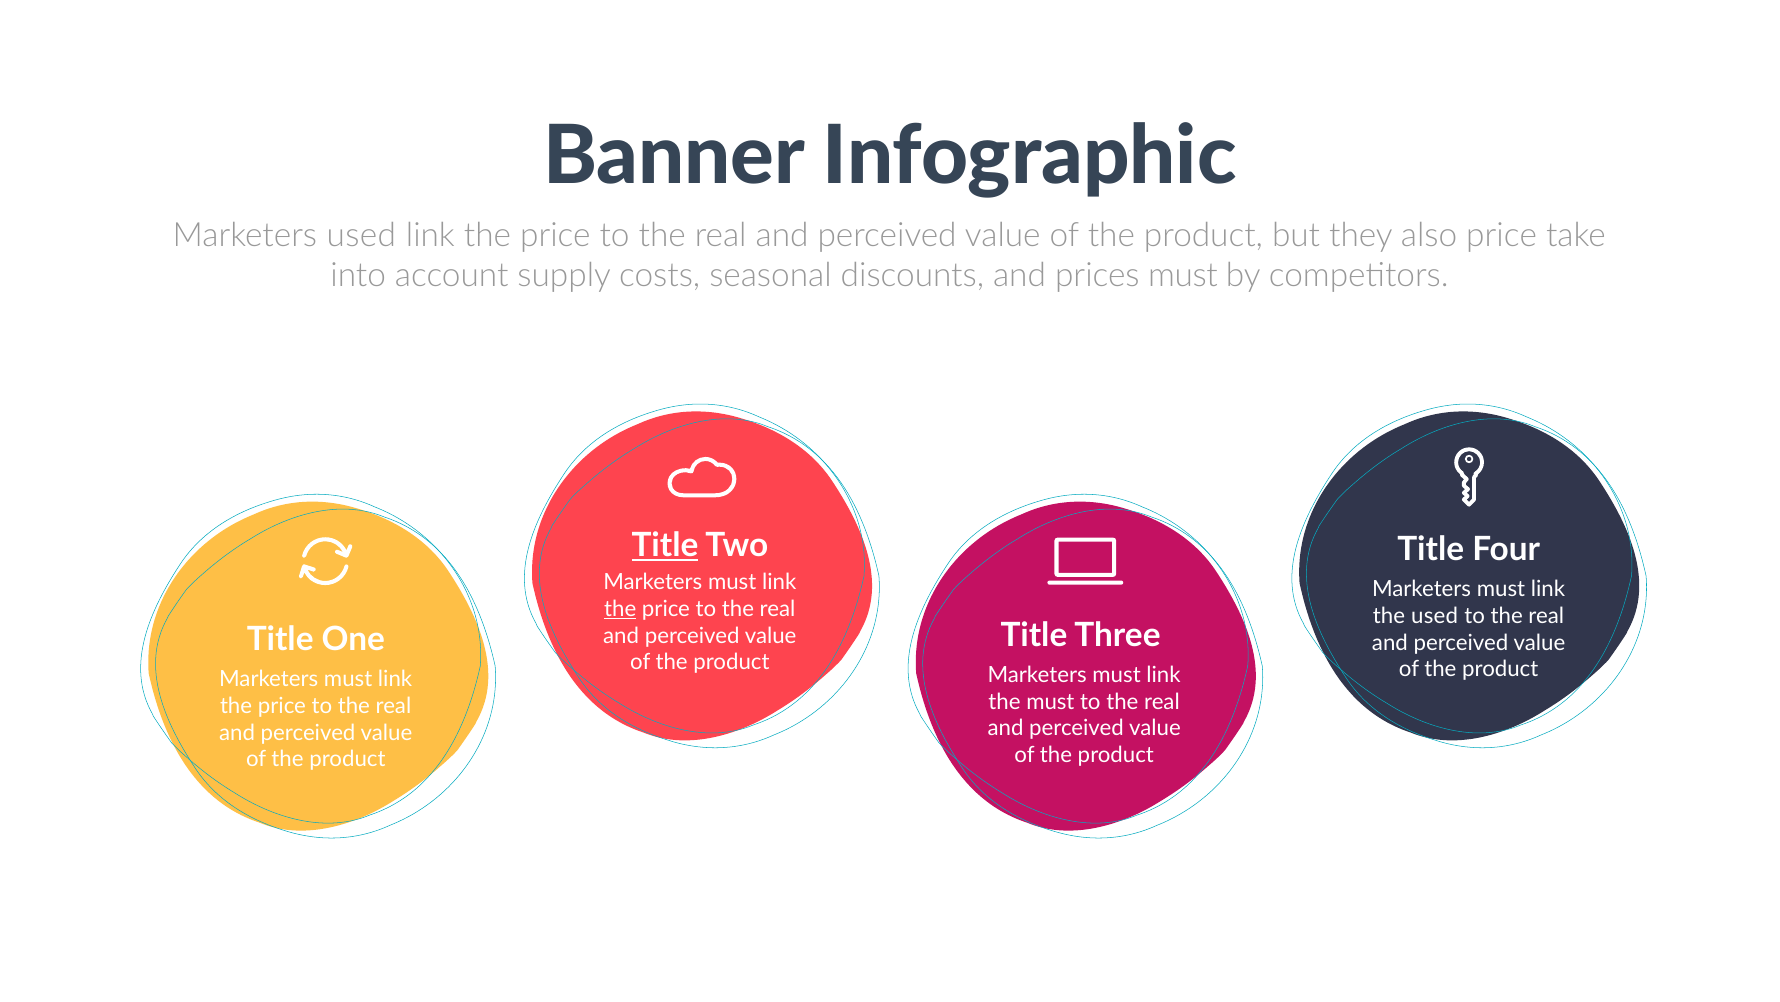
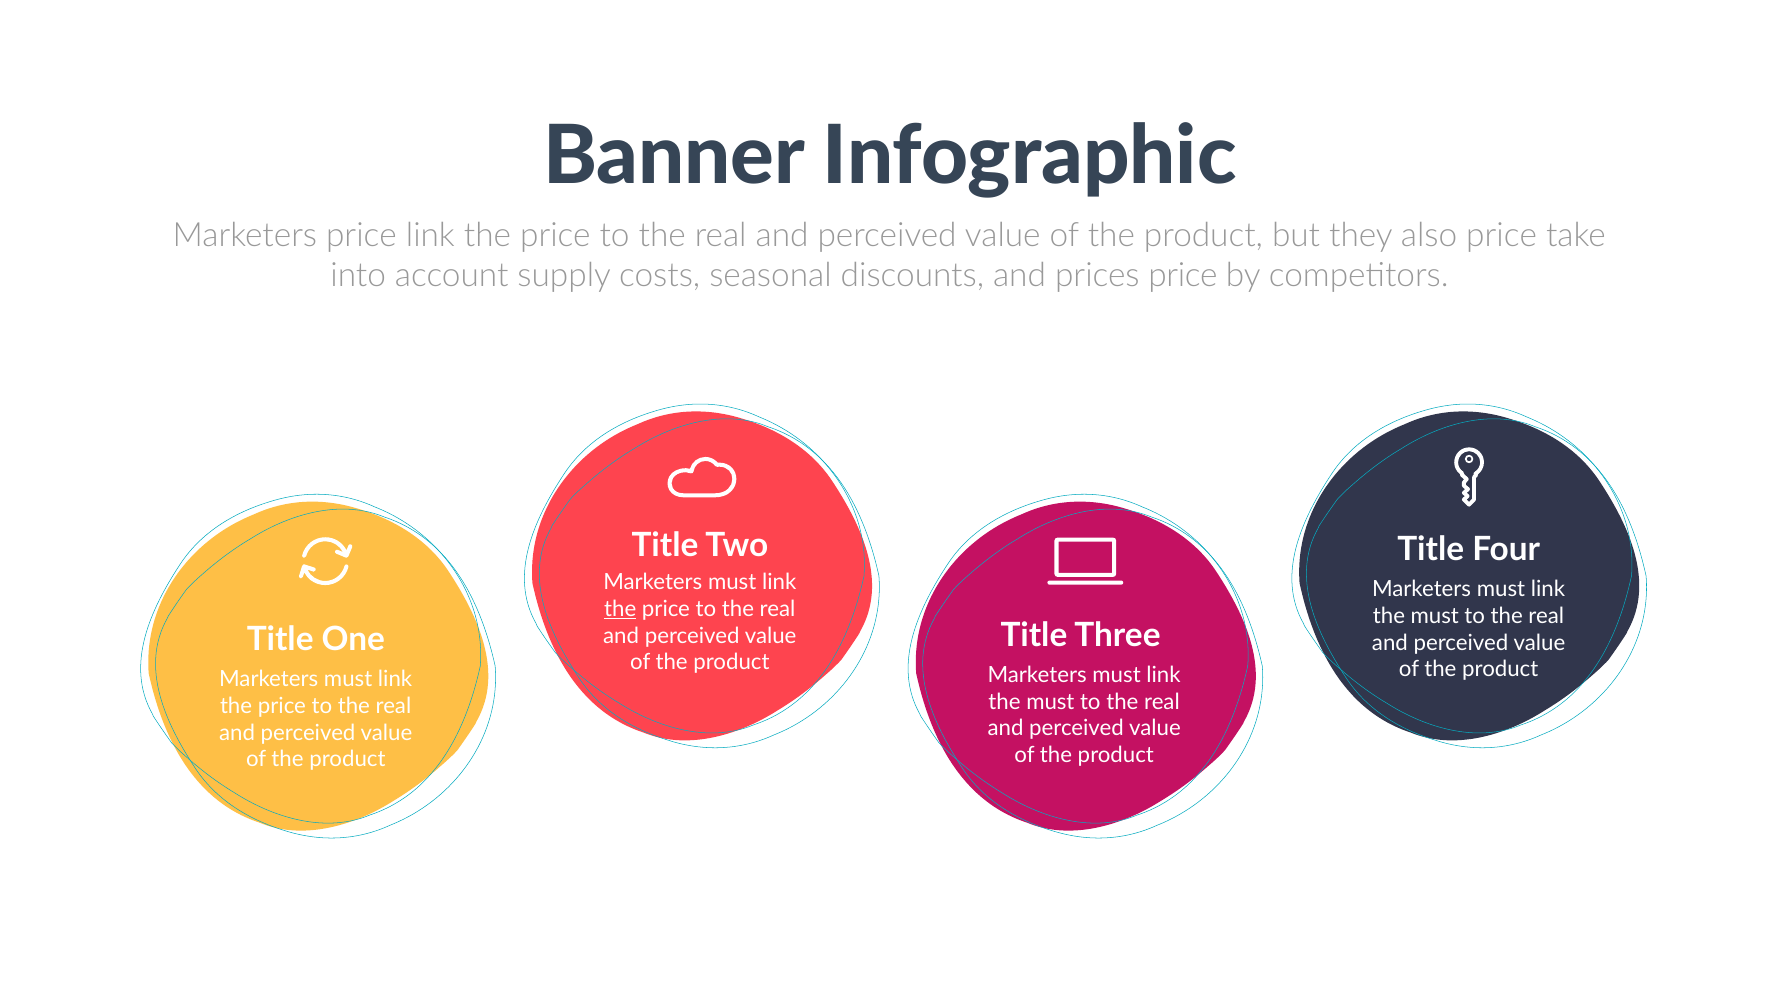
Marketers used: used -> price
prices must: must -> price
Title at (665, 545) underline: present -> none
used at (1435, 616): used -> must
